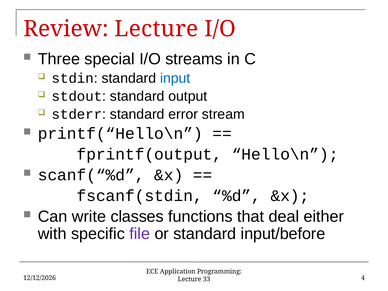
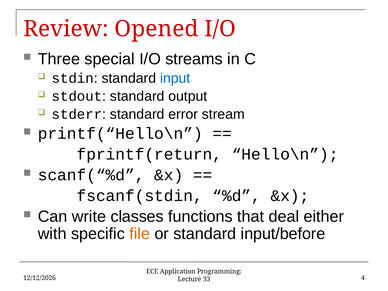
Review Lecture: Lecture -> Opened
fprintf(output: fprintf(output -> fprintf(return
file colour: purple -> orange
